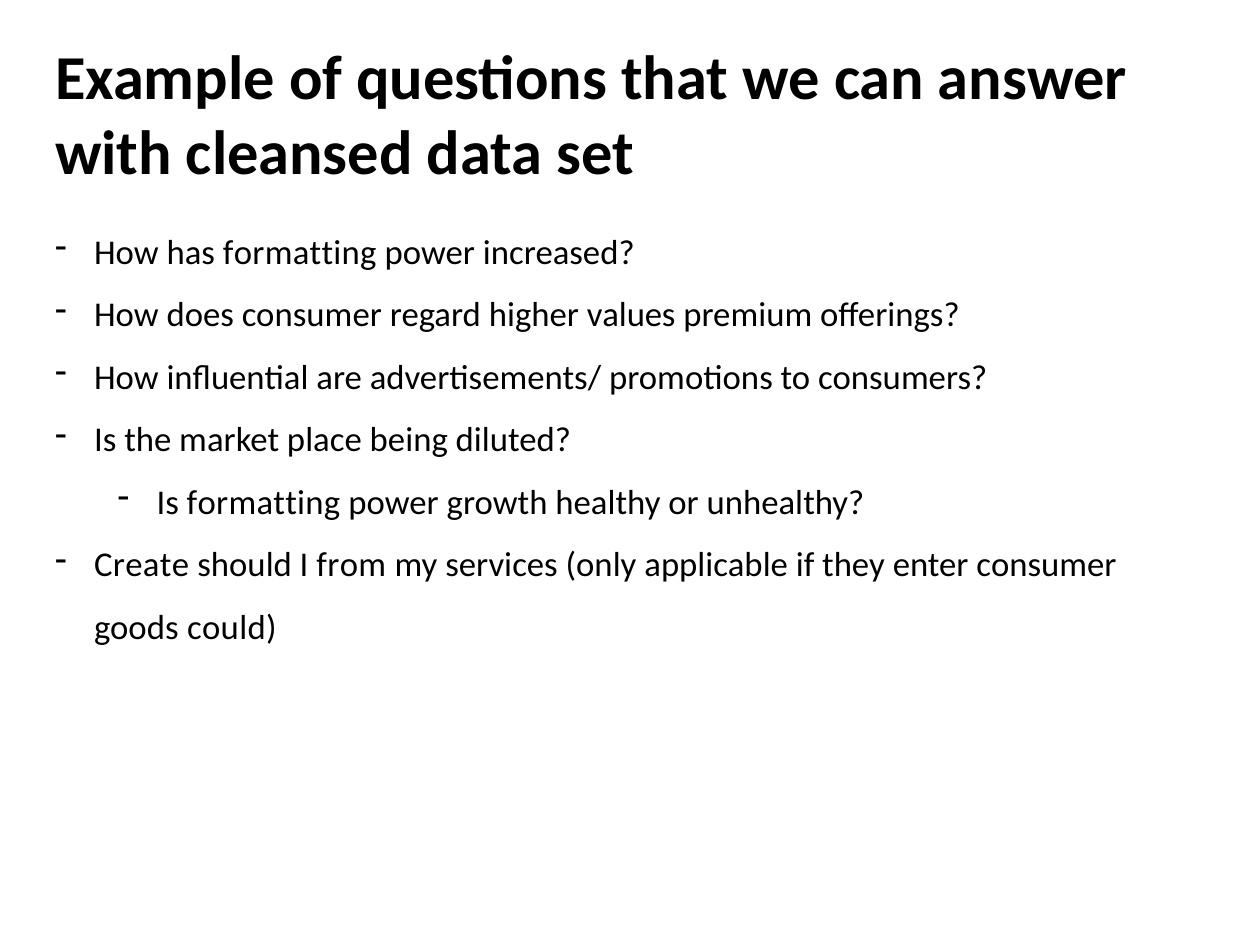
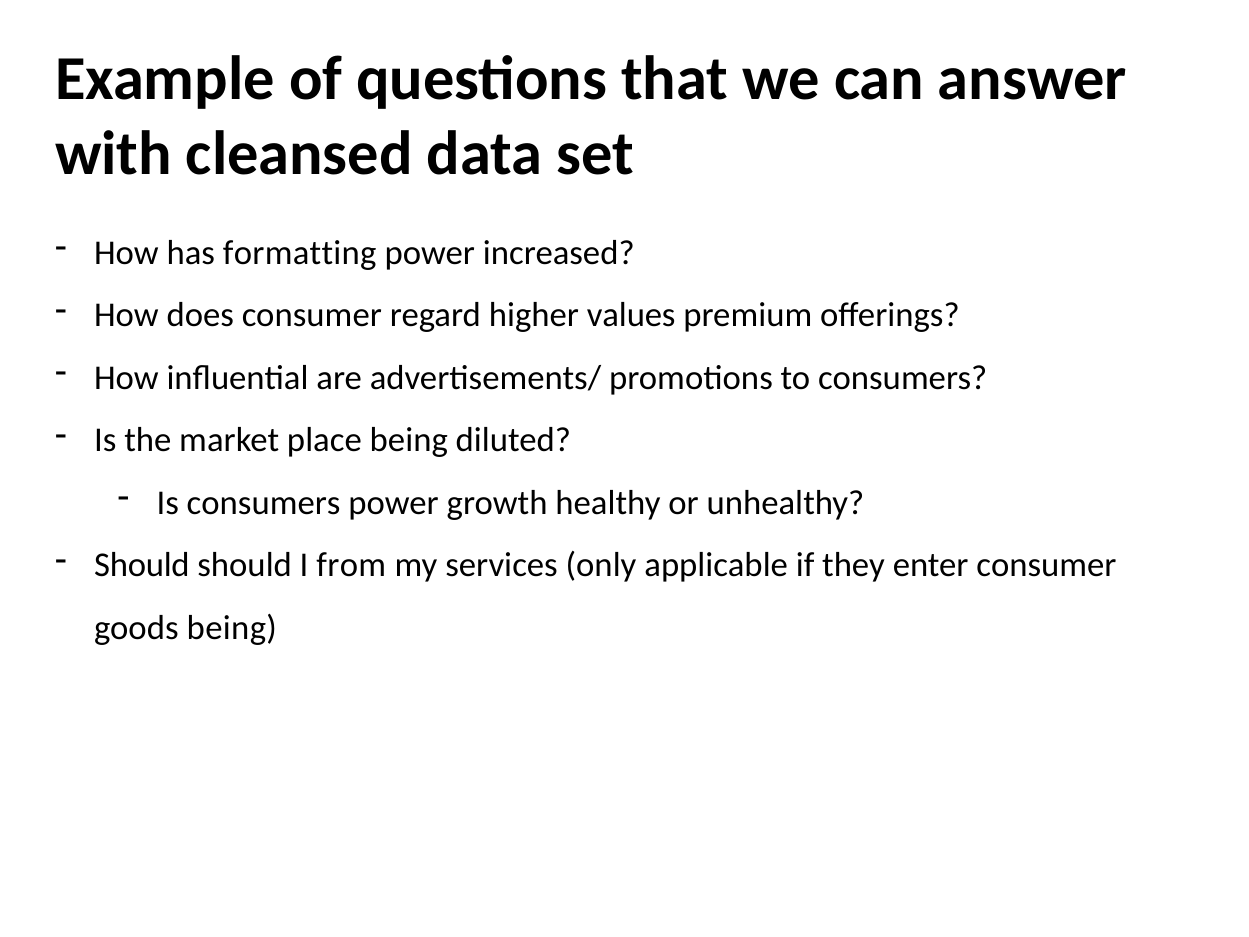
Is formatting: formatting -> consumers
Create at (142, 565): Create -> Should
goods could: could -> being
